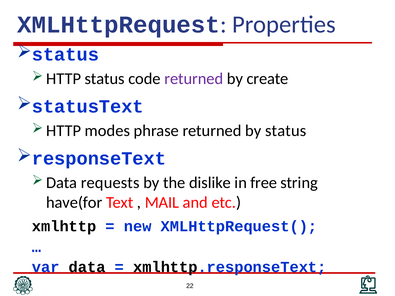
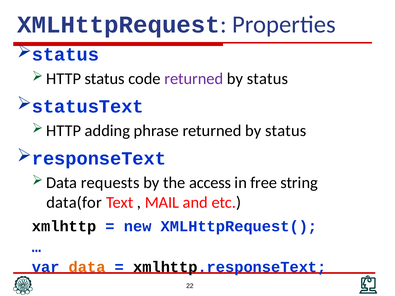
create at (268, 79): create -> status
modes: modes -> adding
dislike: dislike -> access
have(for: have(for -> data(for
data colour: black -> orange
